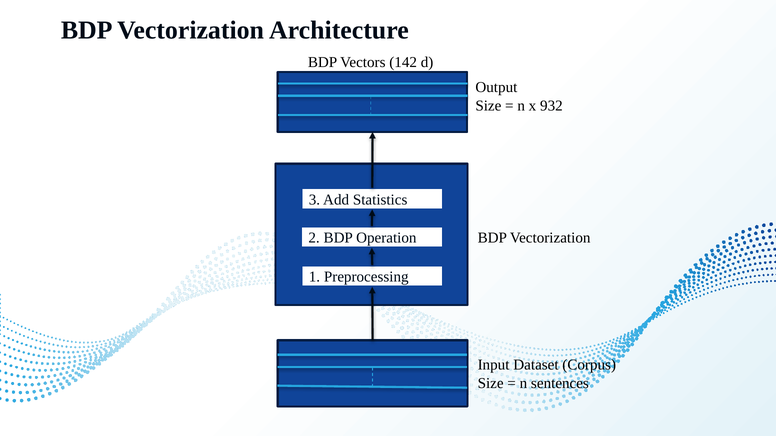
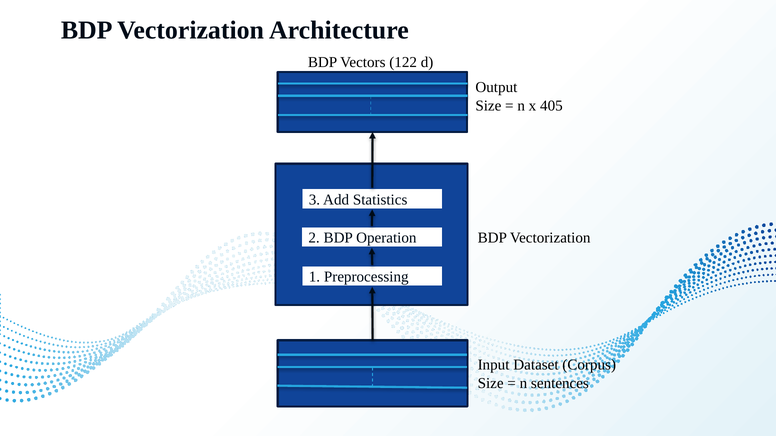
142: 142 -> 122
932: 932 -> 405
